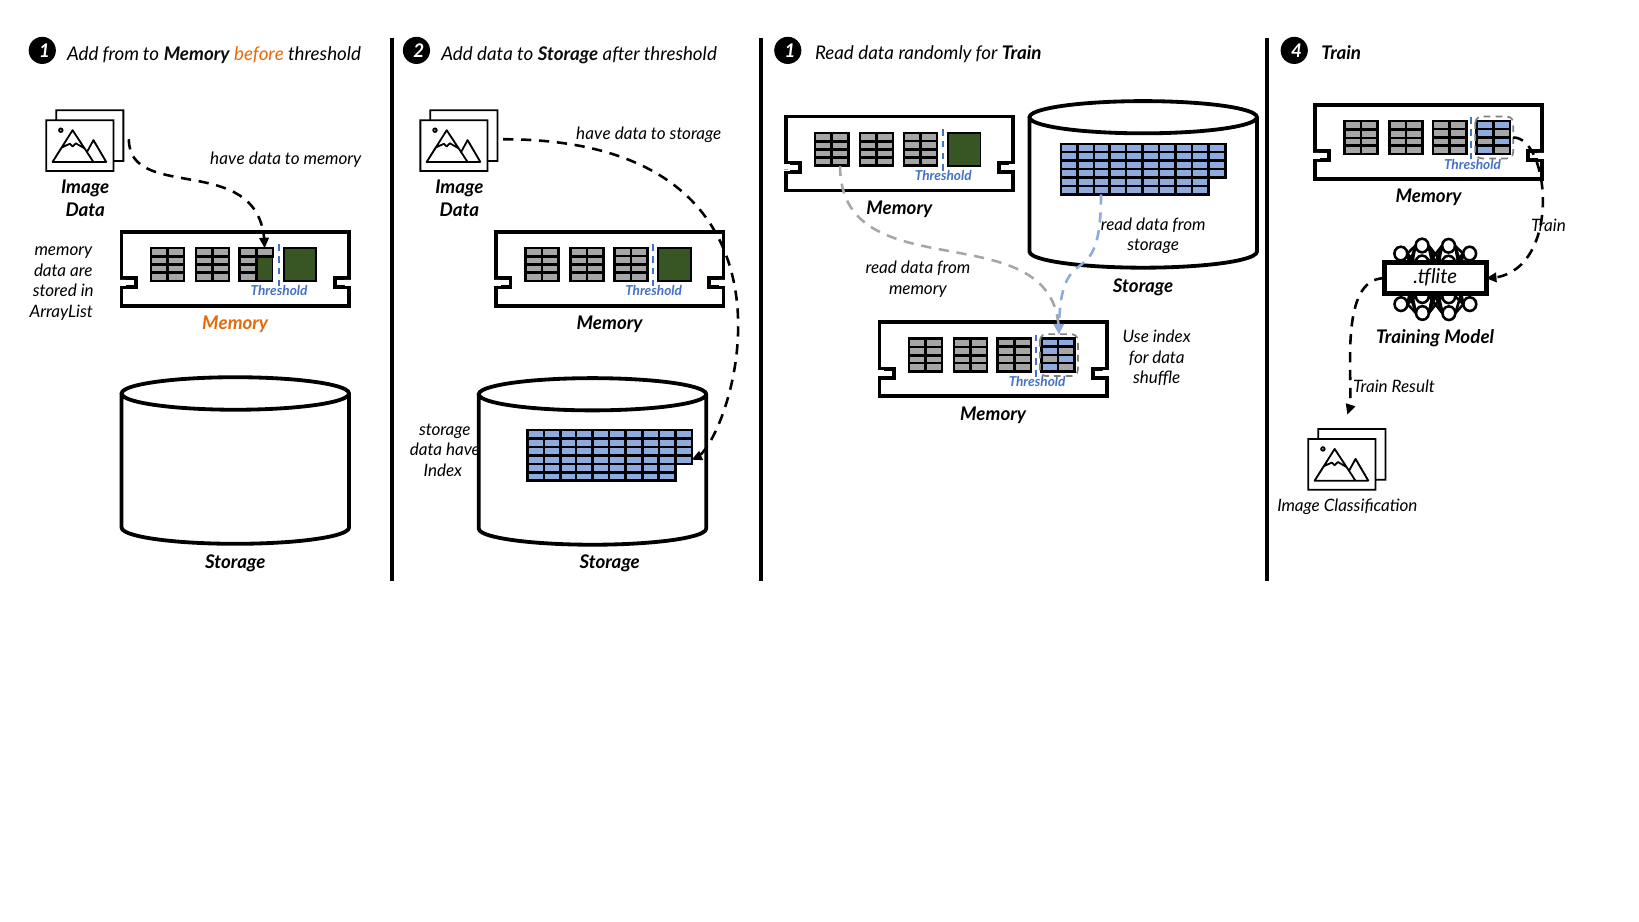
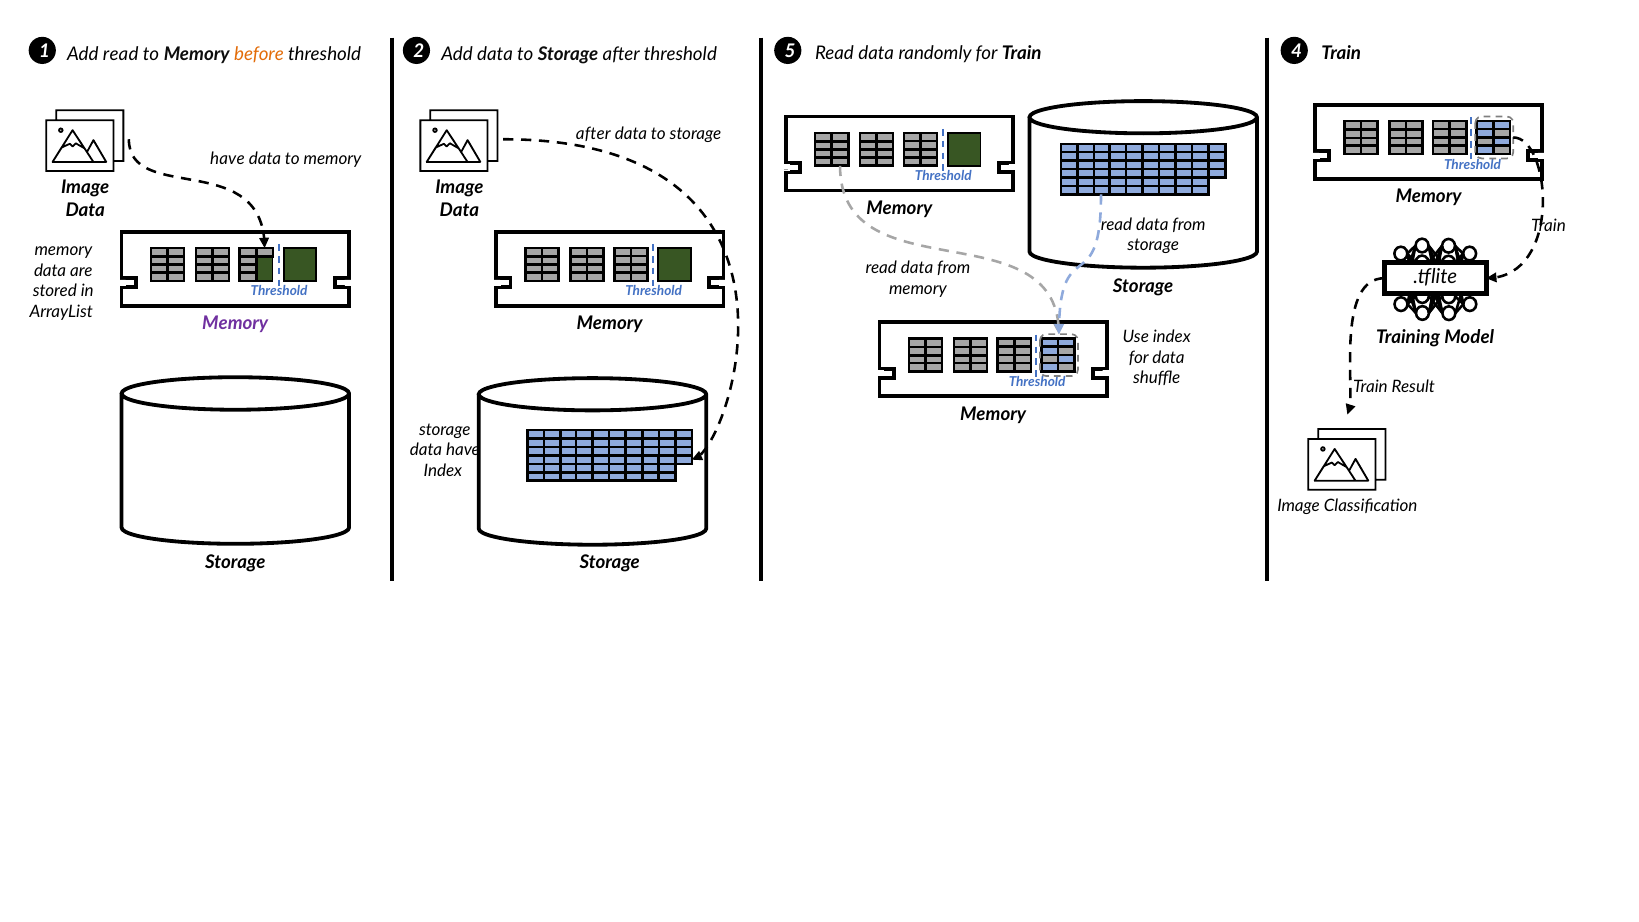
Add from: from -> read
threshold 1: 1 -> 5
have at (593, 134): have -> after
Memory at (235, 324) colour: orange -> purple
